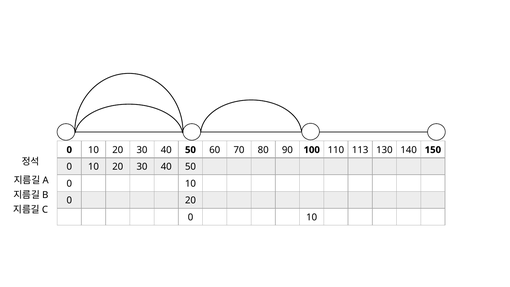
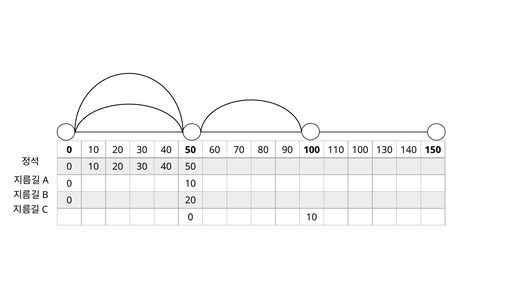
110 113: 113 -> 100
